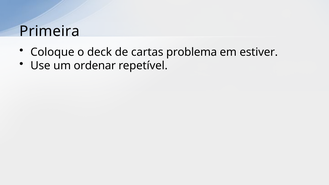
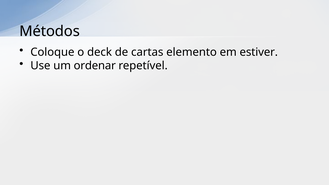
Primeira: Primeira -> Métodos
problema: problema -> elemento
